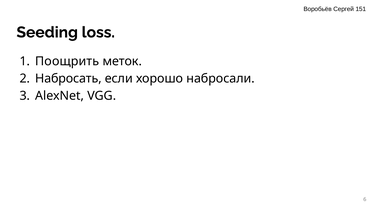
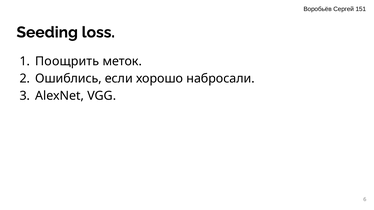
Набросать: Набросать -> Ошиблись
